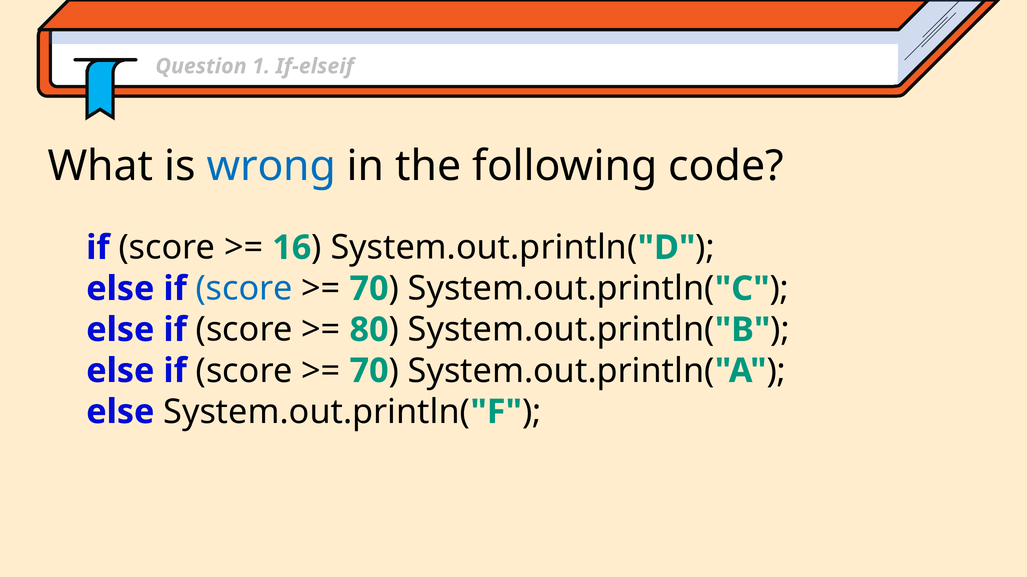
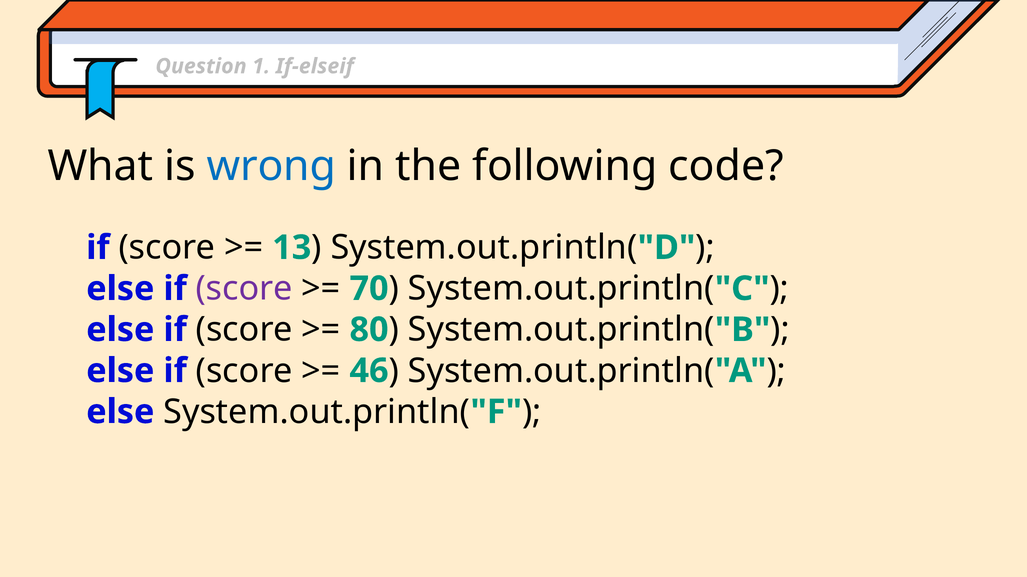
16: 16 -> 13
score at (244, 289) colour: blue -> purple
70 at (369, 371): 70 -> 46
